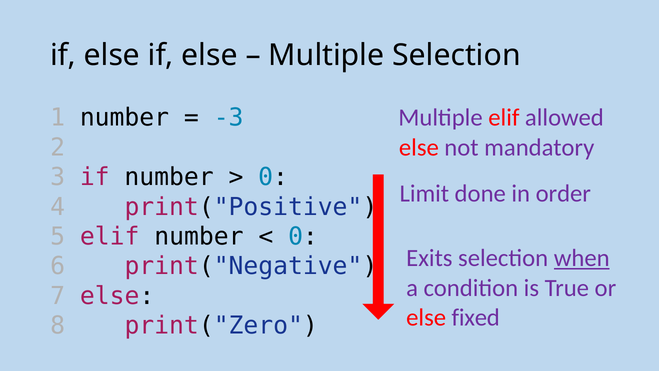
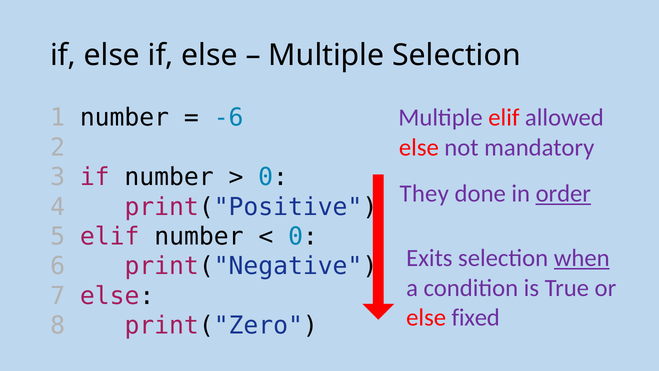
-3: -3 -> -6
Limit: Limit -> They
order underline: none -> present
